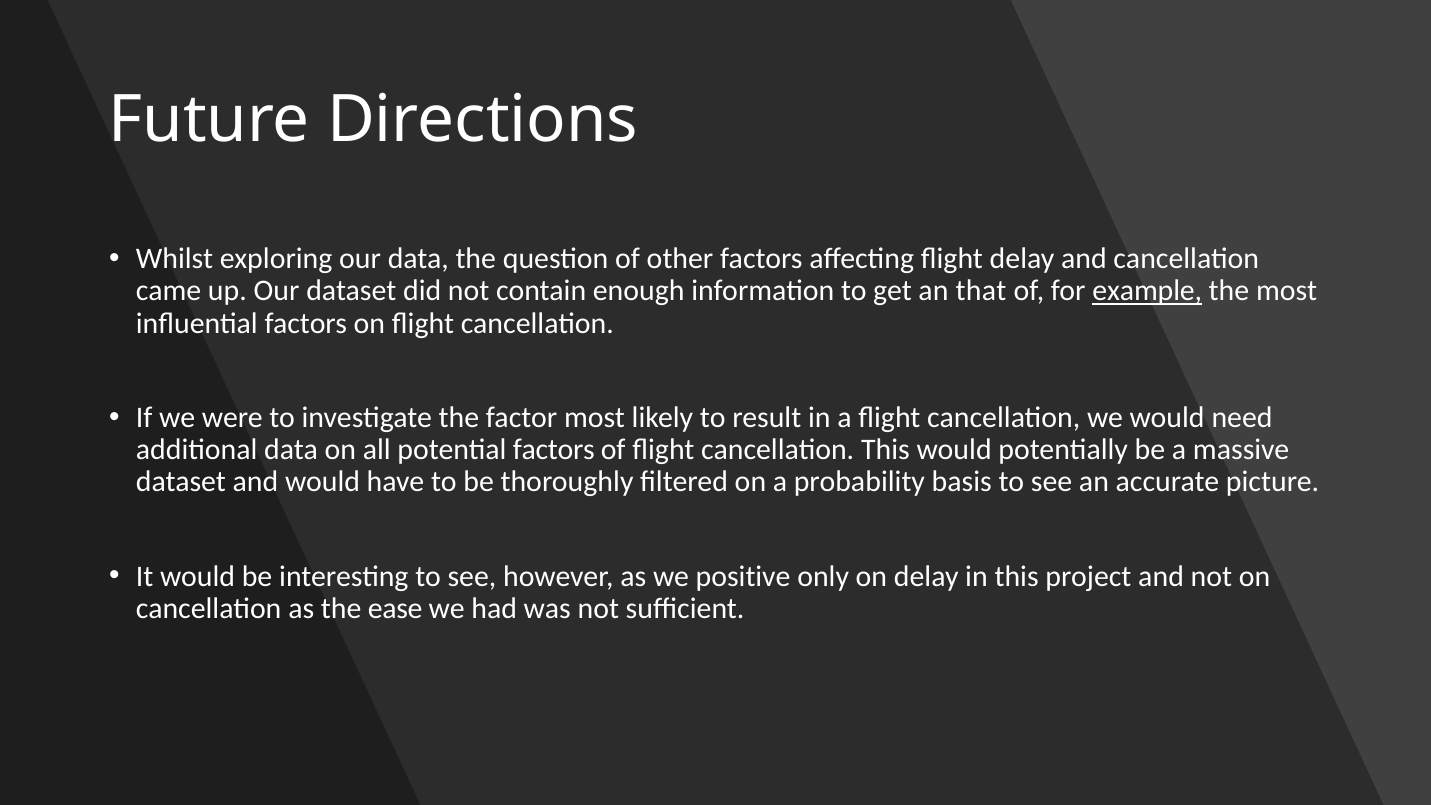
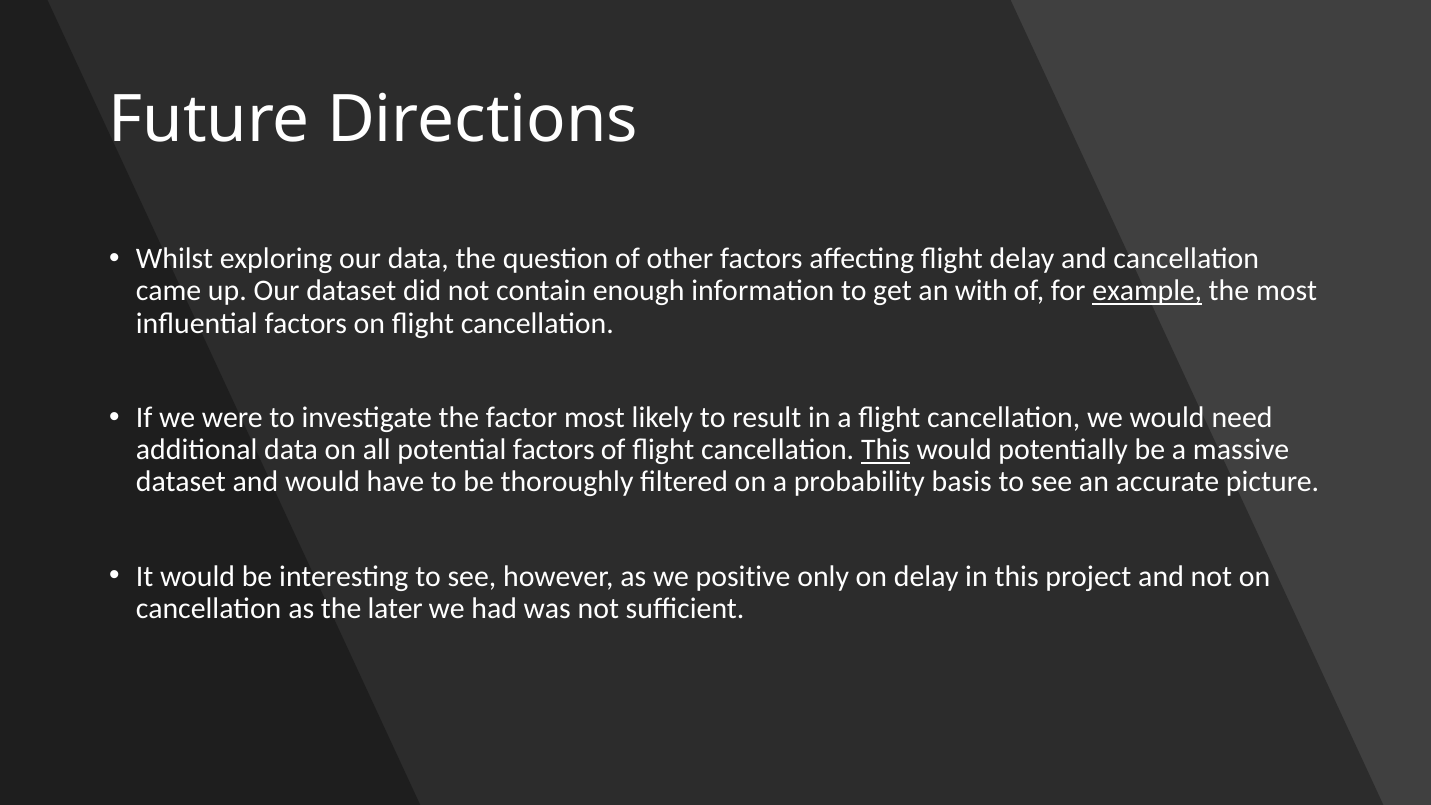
that: that -> with
This at (885, 450) underline: none -> present
ease: ease -> later
